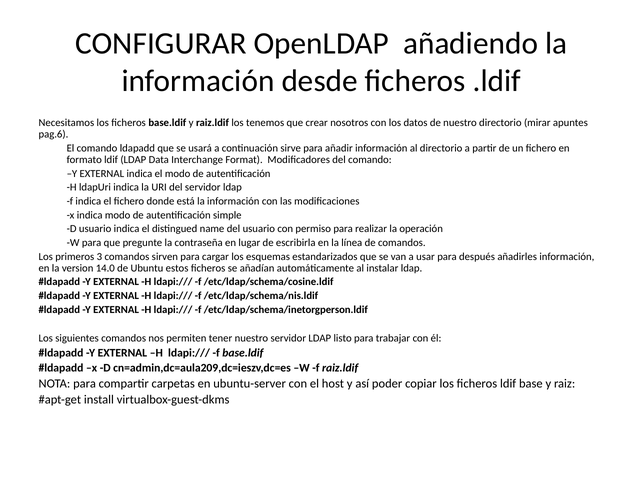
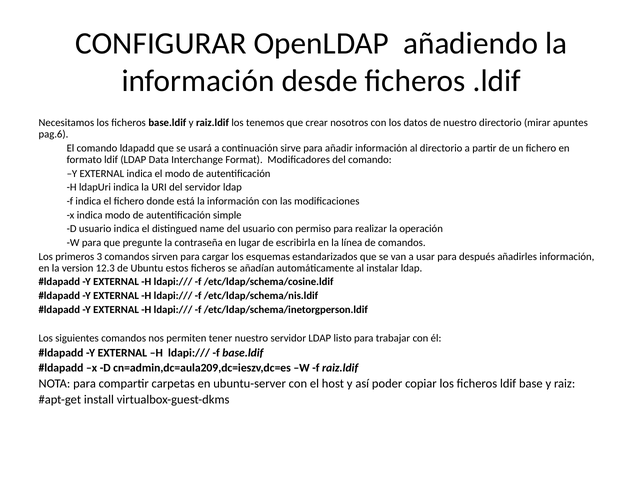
14.0: 14.0 -> 12.3
